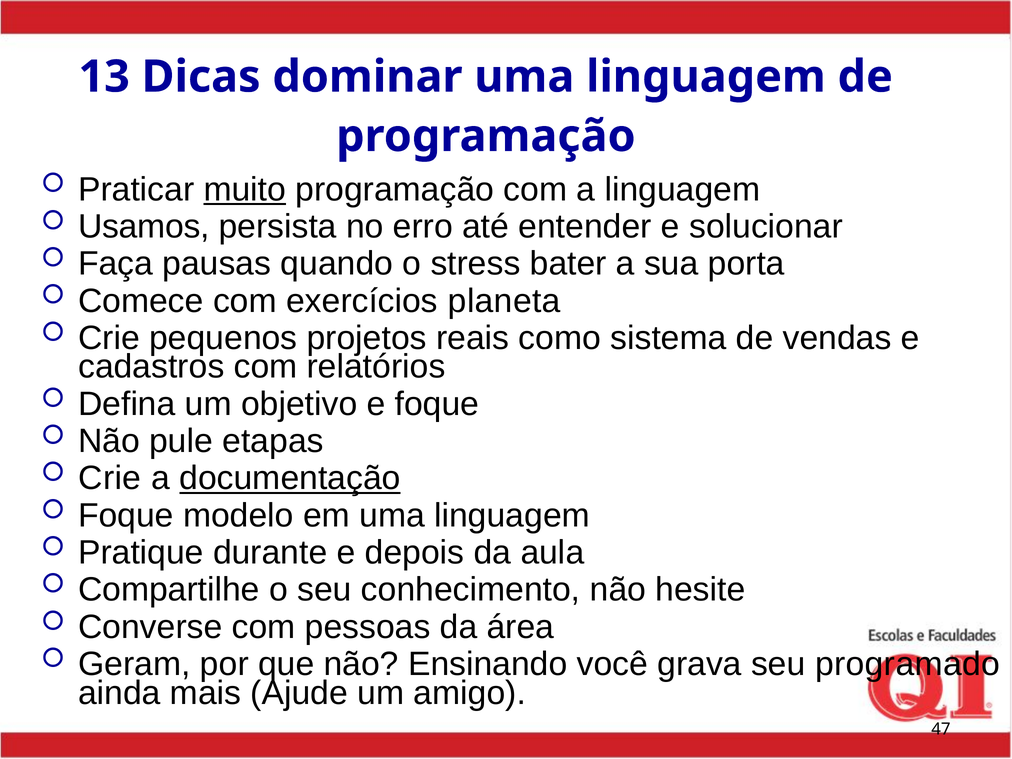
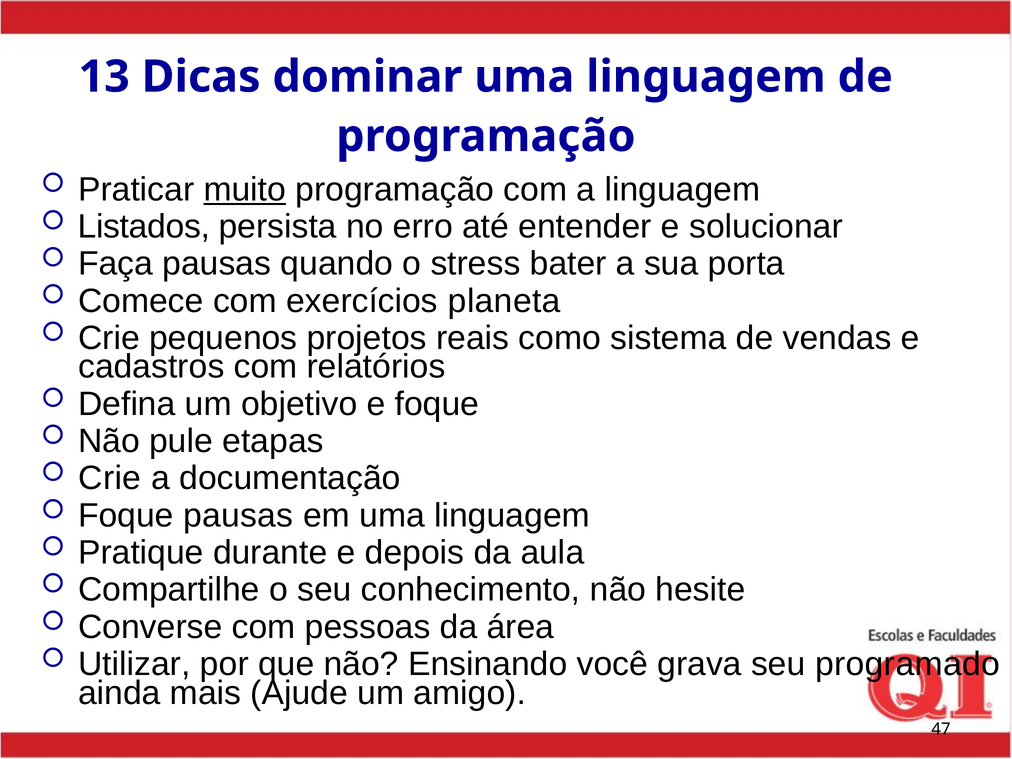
Usamos: Usamos -> Listados
documentação underline: present -> none
Foque modelo: modelo -> pausas
Geram: Geram -> Utilizar
